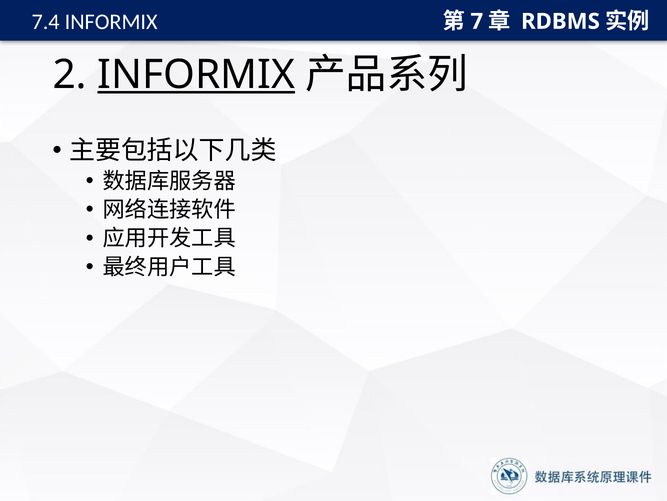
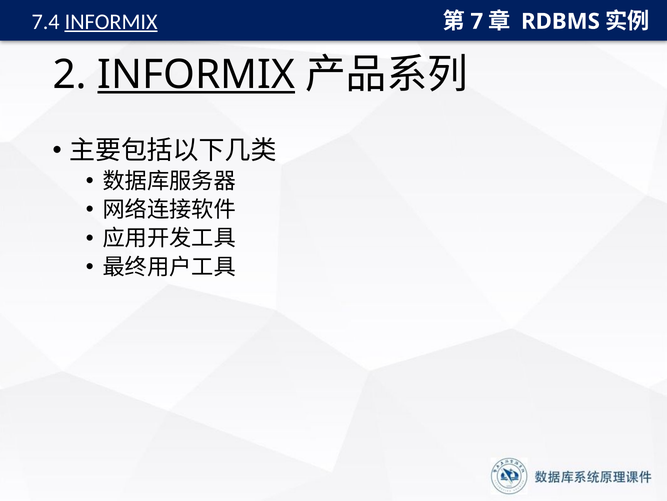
INFORMIX at (111, 22) underline: none -> present
